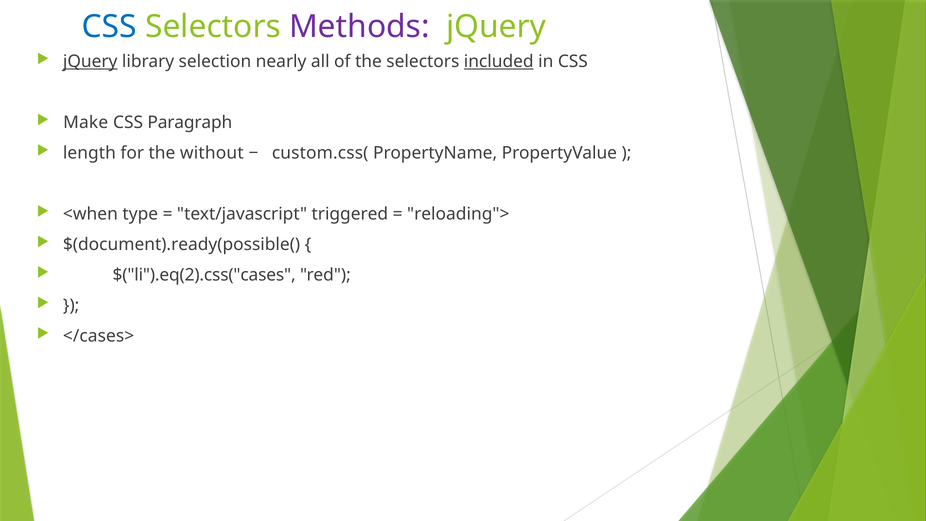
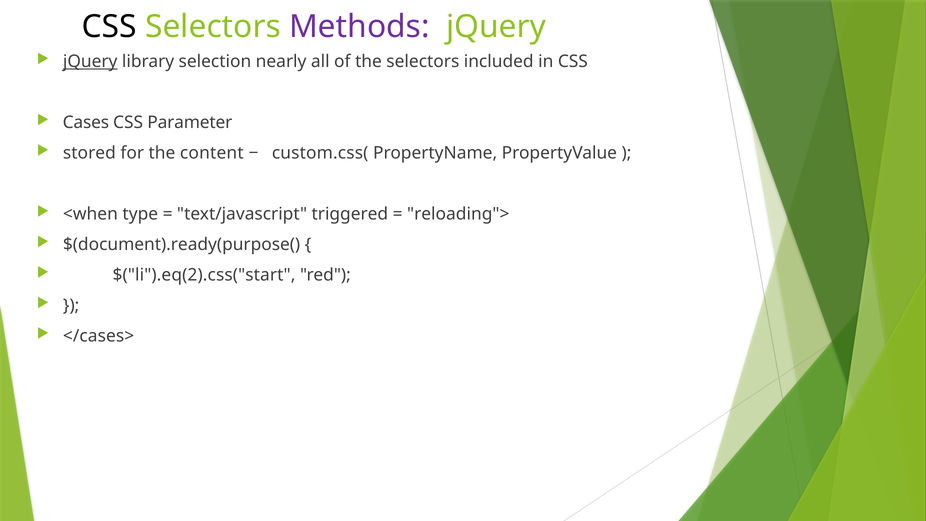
CSS at (109, 27) colour: blue -> black
included underline: present -> none
Make: Make -> Cases
Paragraph: Paragraph -> Parameter
length: length -> stored
without: without -> content
$(document).ready(possible(: $(document).ready(possible( -> $(document).ready(purpose(
$("li").eq(2).css("cases: $("li").eq(2).css("cases -> $("li").eq(2).css("start
